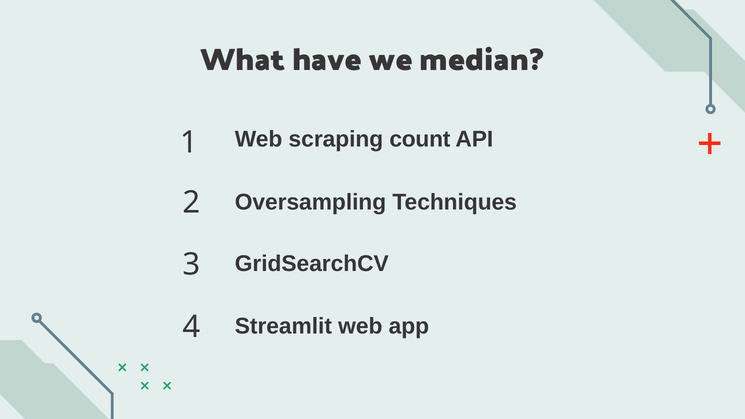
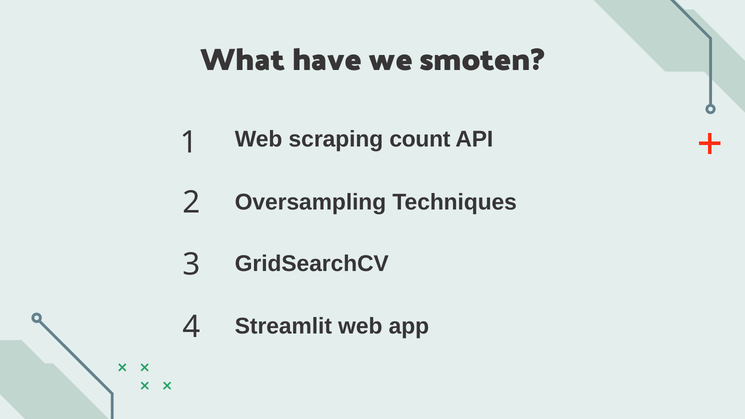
median: median -> smoten
